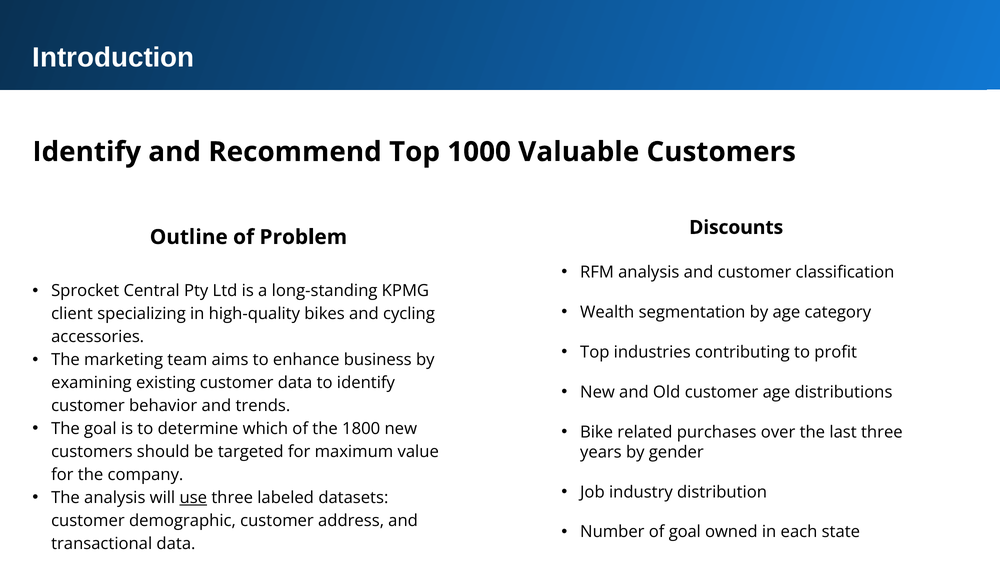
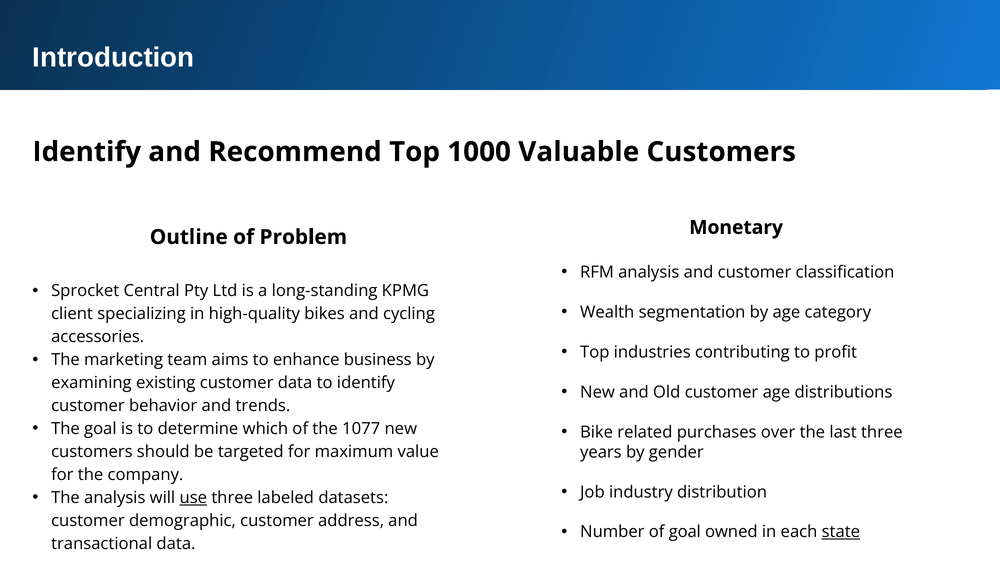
Discounts: Discounts -> Monetary
1800: 1800 -> 1077
state underline: none -> present
